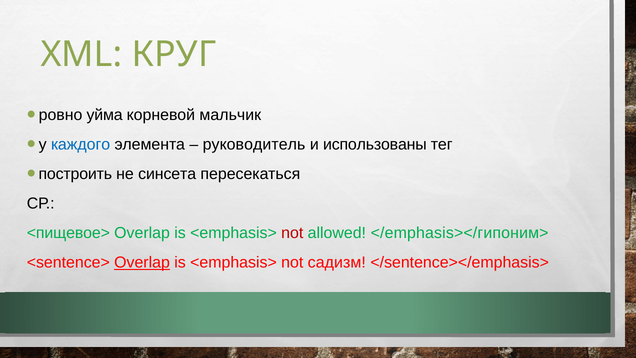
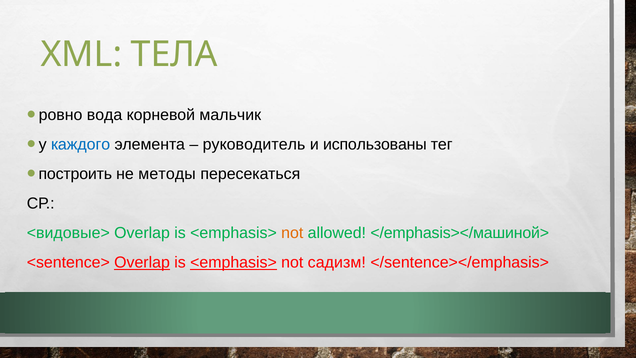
КРУГ: КРУГ -> ТЕЛА
уйма: уйма -> вода
синсета: синсета -> методы
<пищевое>: <пищевое> -> <видовые>
not at (292, 233) colour: red -> orange
</emphasis></гипоним>: </emphasis></гипоним> -> </emphasis></машиной>
<emphasis> at (233, 263) underline: none -> present
